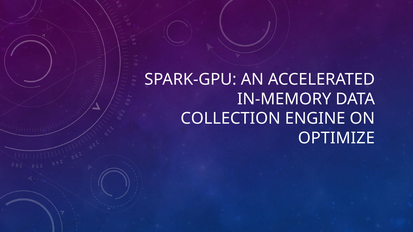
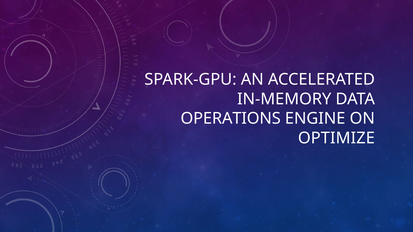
COLLECTION: COLLECTION -> OPERATIONS
